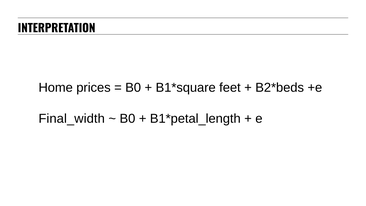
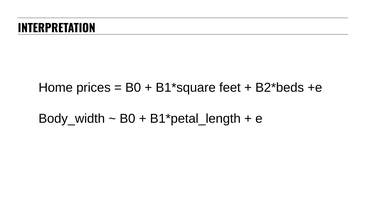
Final_width: Final_width -> Body_width
